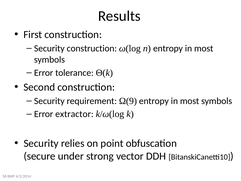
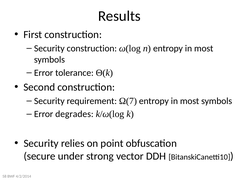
Ω(9: Ω(9 -> Ω(7
extractor: extractor -> degrades
